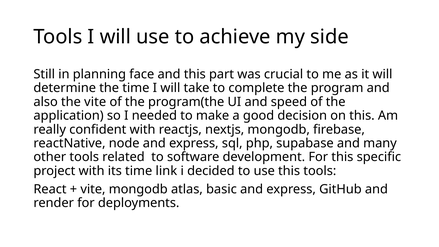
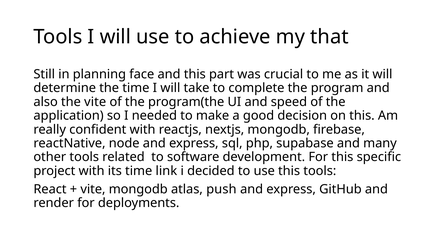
side: side -> that
basic: basic -> push
